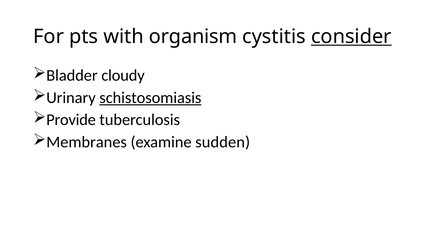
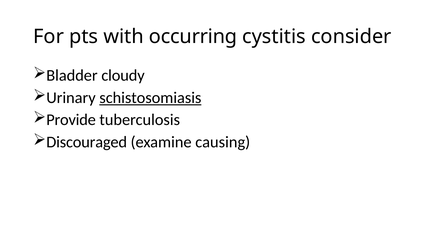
organism: organism -> occurring
consider underline: present -> none
Membranes: Membranes -> Discouraged
sudden: sudden -> causing
